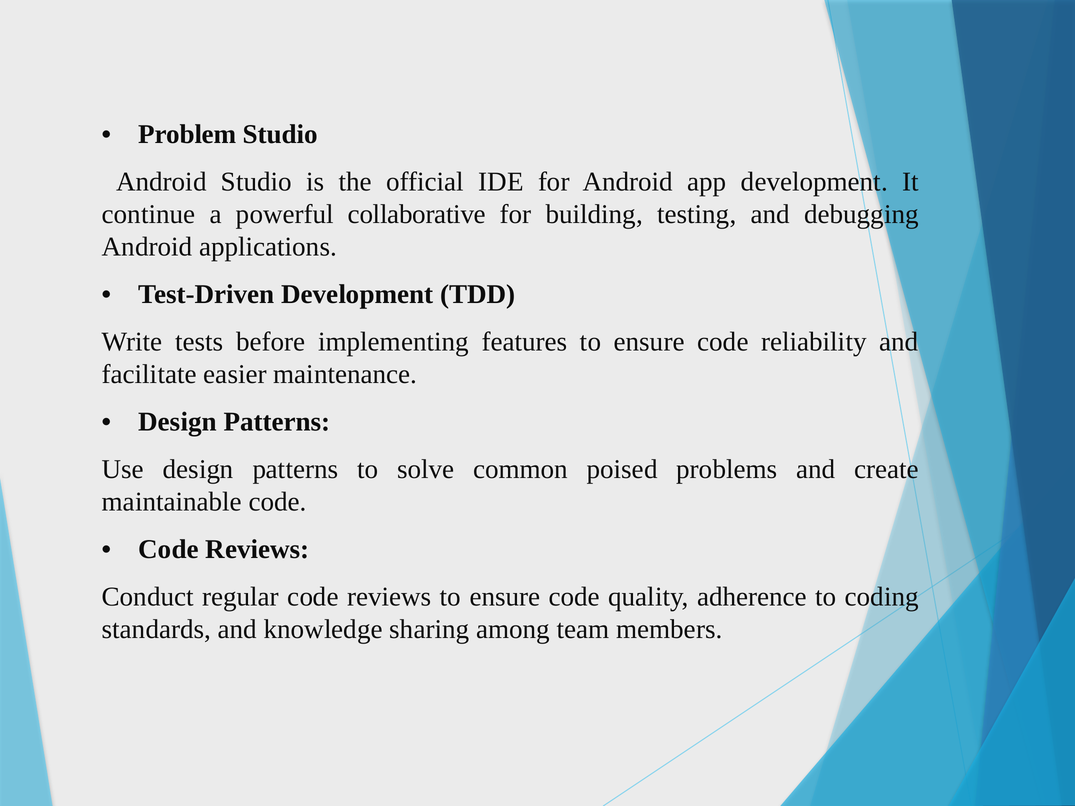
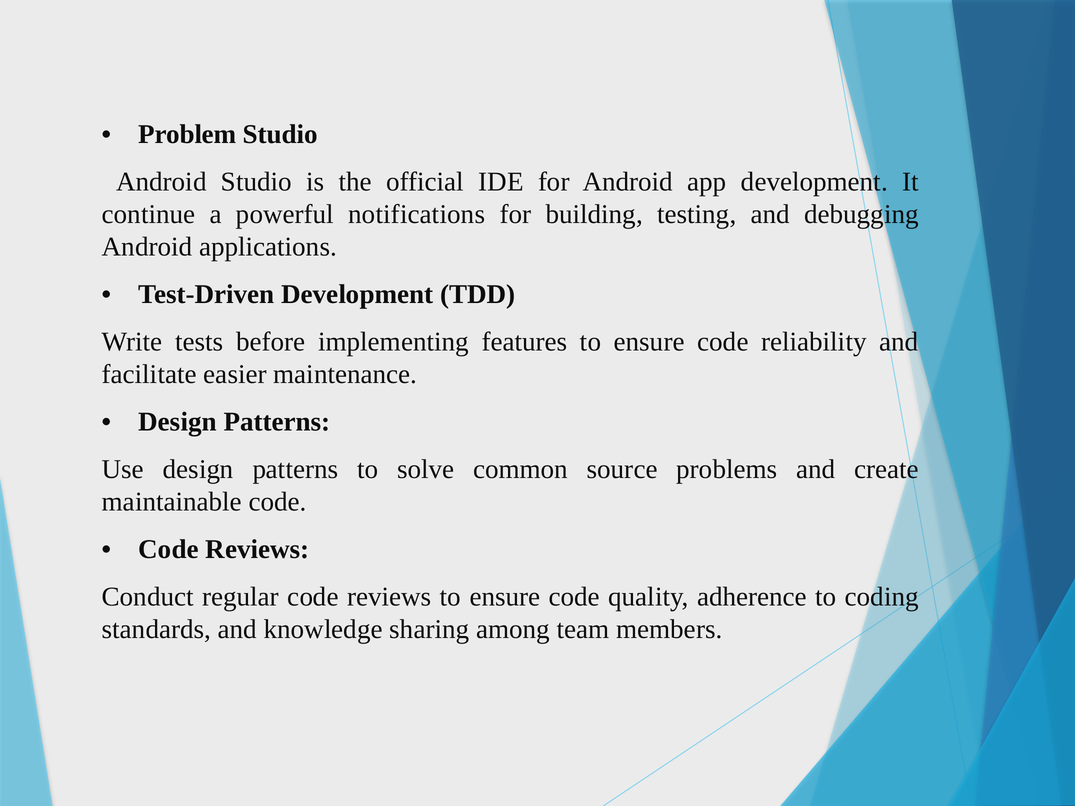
collaborative: collaborative -> notifications
poised: poised -> source
